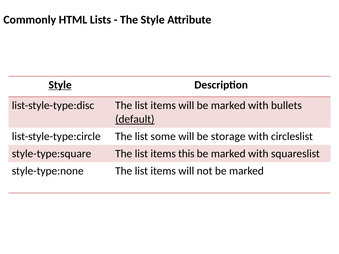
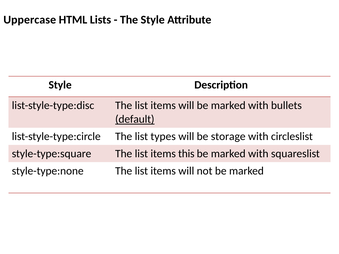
Commonly: Commonly -> Uppercase
Style at (60, 85) underline: present -> none
some: some -> types
